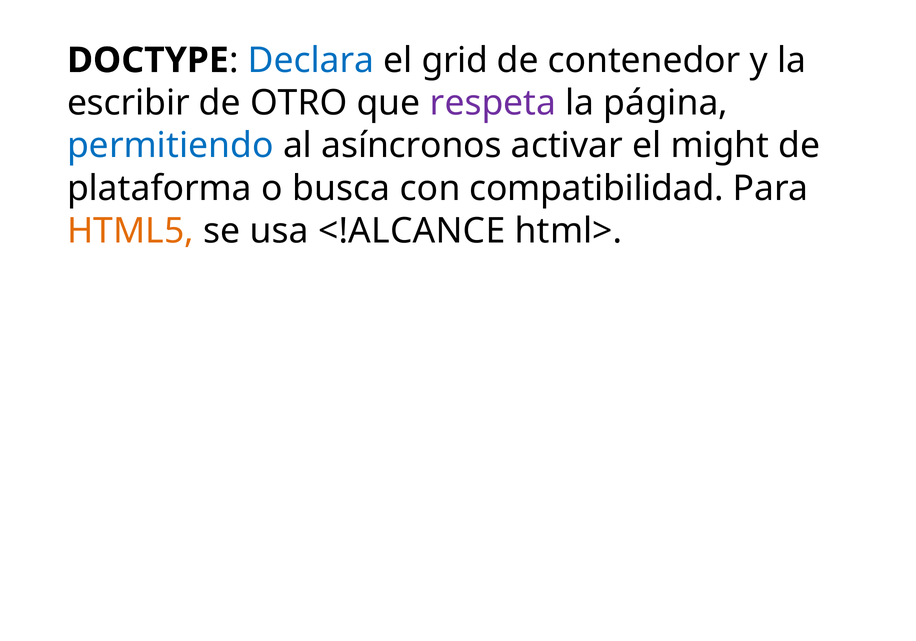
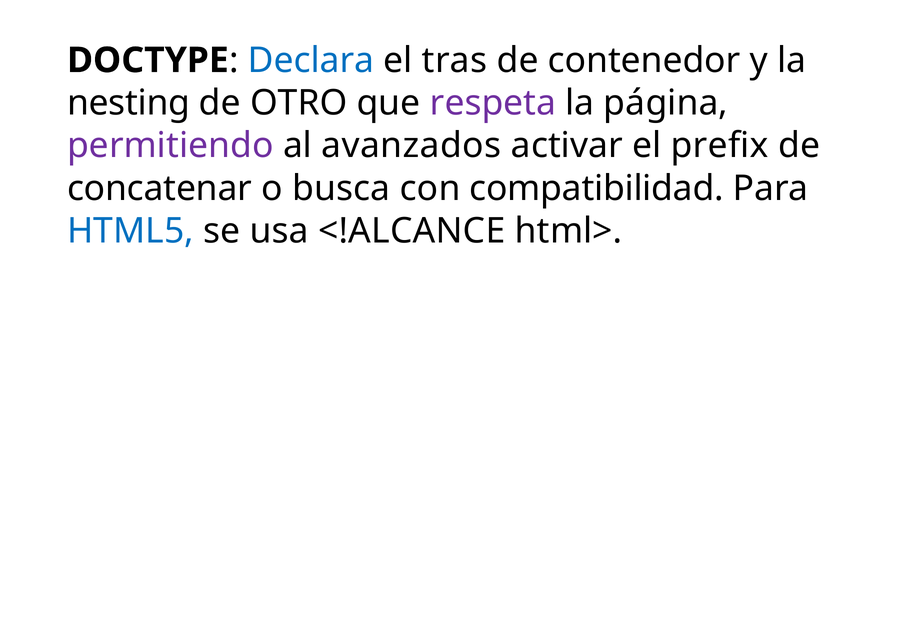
grid: grid -> tras
escribir: escribir -> nesting
permitiendo colour: blue -> purple
asíncronos: asíncronos -> avanzados
might: might -> prefix
plataforma: plataforma -> concatenar
HTML5 colour: orange -> blue
